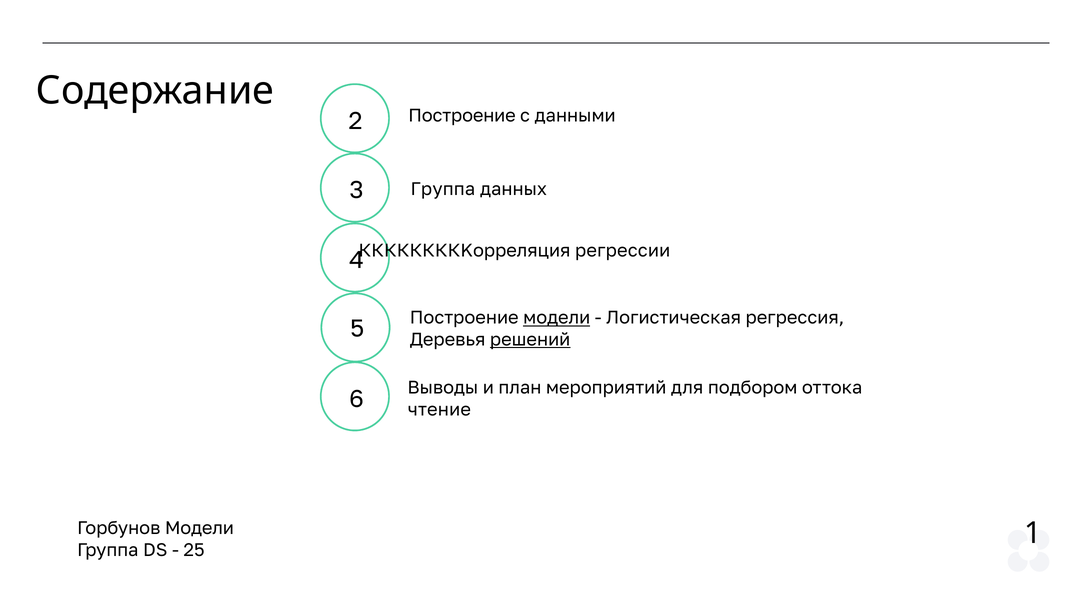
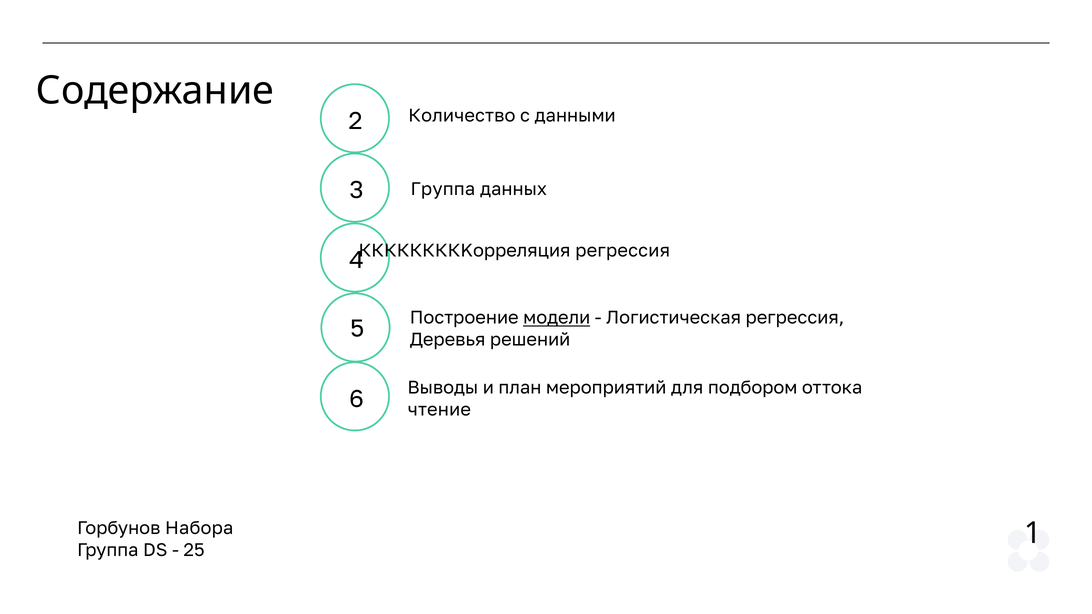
2 Построение: Построение -> Количество
ККККККККKорреляция регрессии: регрессии -> регрессия
решений underline: present -> none
Горбунов Модели: Модели -> Набора
